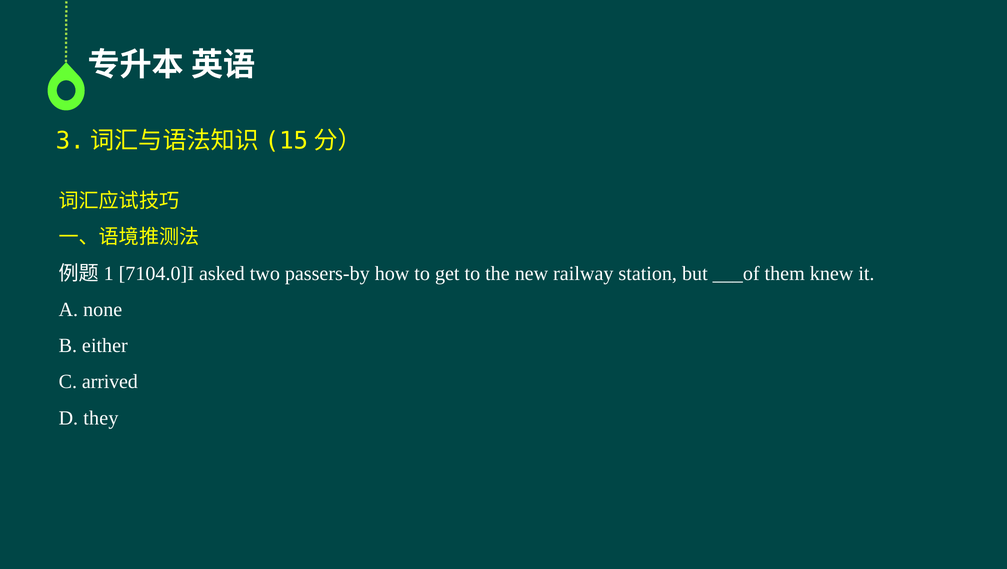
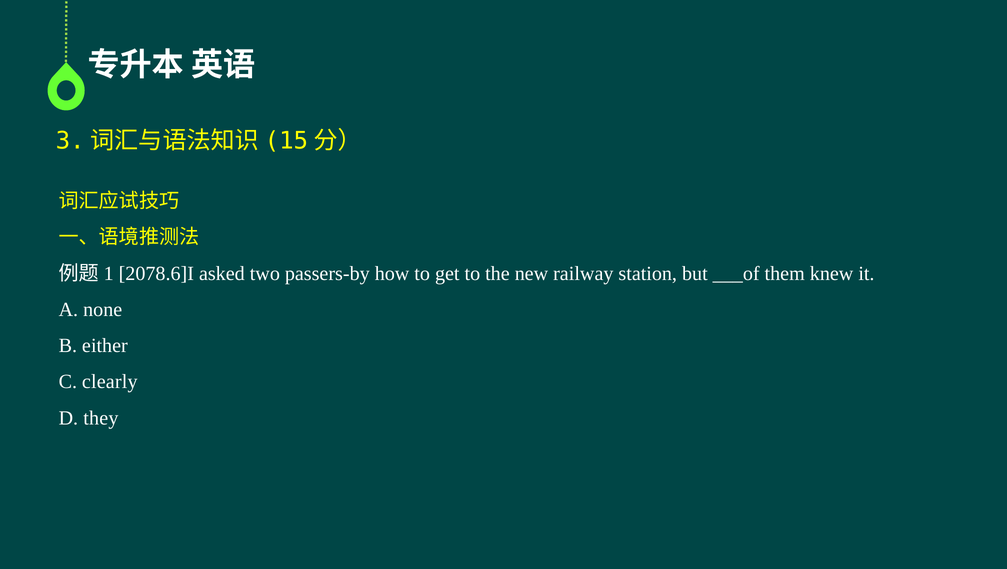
7104.0]I: 7104.0]I -> 2078.6]I
arrived: arrived -> clearly
